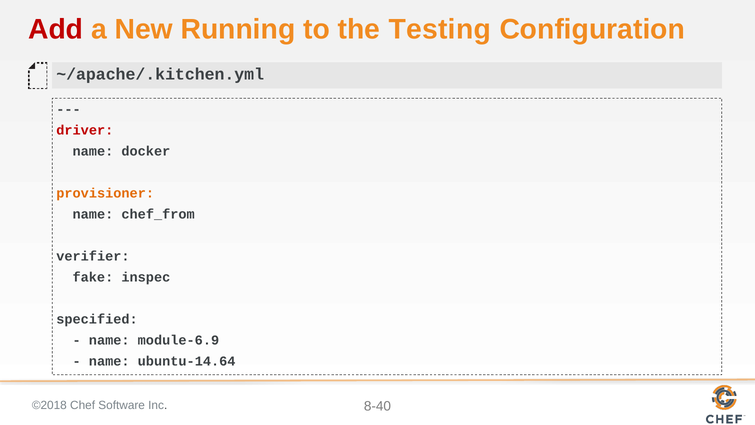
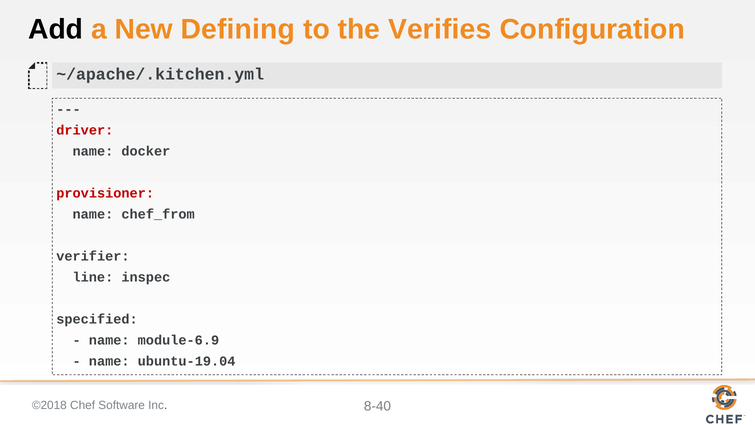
Add colour: red -> black
Running: Running -> Defining
Testing: Testing -> Verifies
provisioner colour: orange -> red
fake: fake -> line
ubuntu-14.64: ubuntu-14.64 -> ubuntu-19.04
